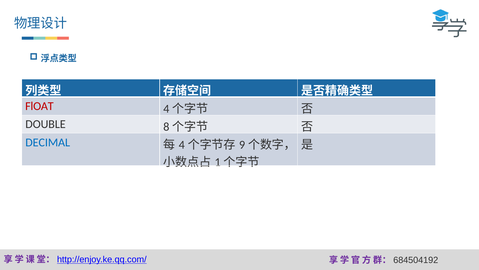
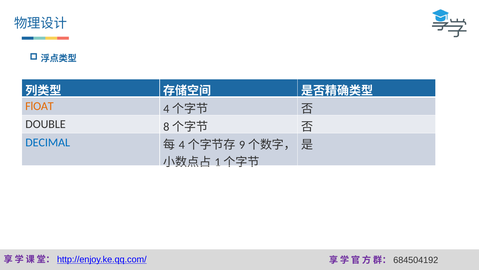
FlOAT colour: red -> orange
